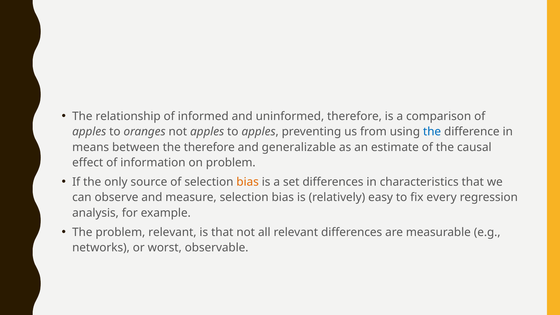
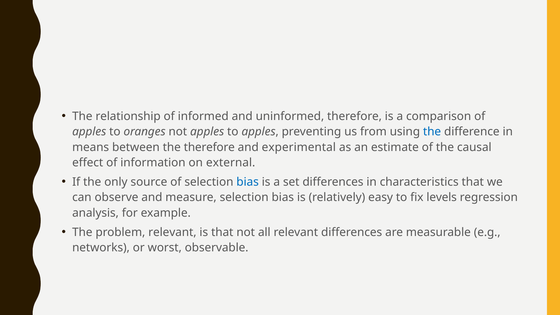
generalizable: generalizable -> experimental
on problem: problem -> external
bias at (248, 182) colour: orange -> blue
every: every -> levels
